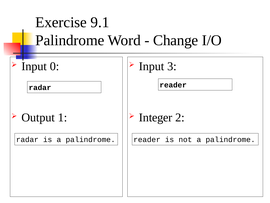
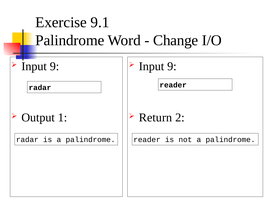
0 at (54, 66): 0 -> 9
3 at (172, 66): 3 -> 9
Integer: Integer -> Return
